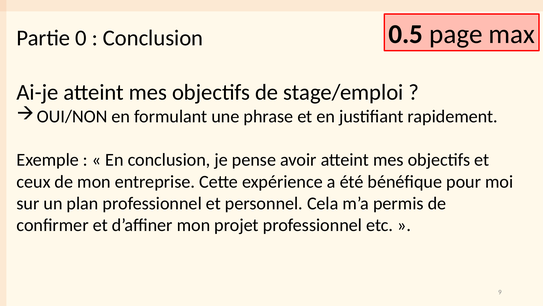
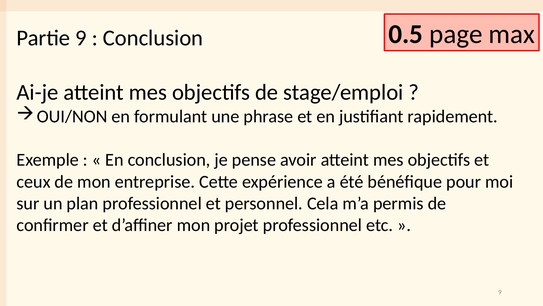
Partie 0: 0 -> 9
